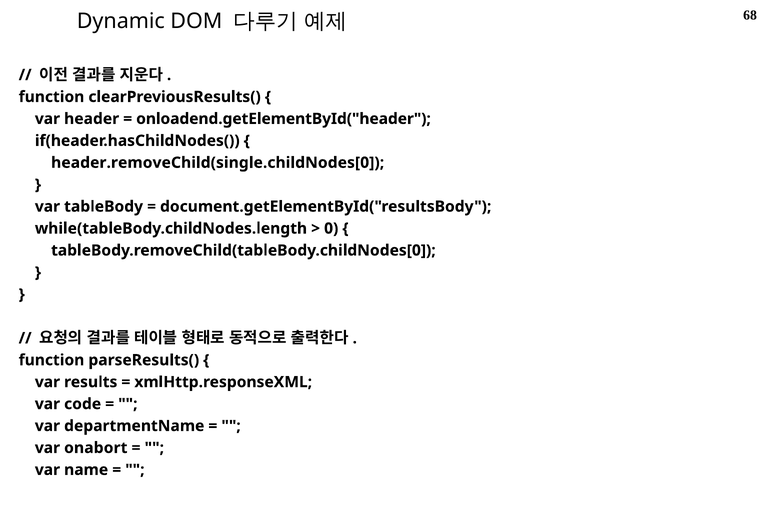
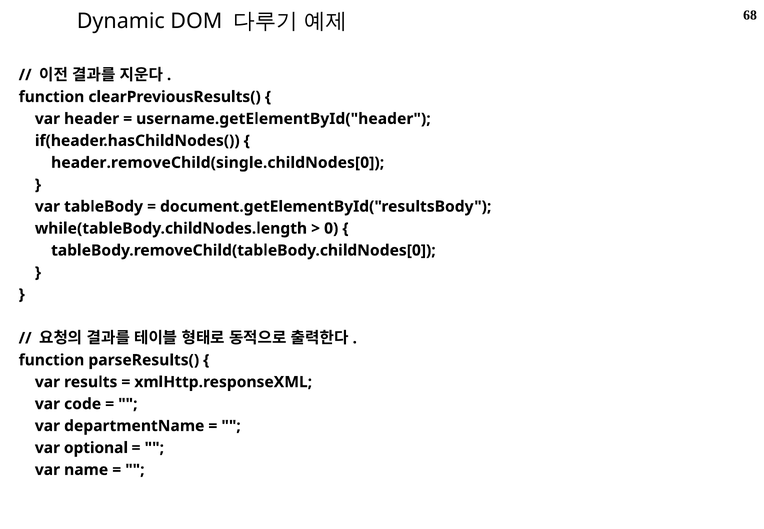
onloadend.getElementById("header: onloadend.getElementById("header -> username.getElementById("header
onabort: onabort -> optional
